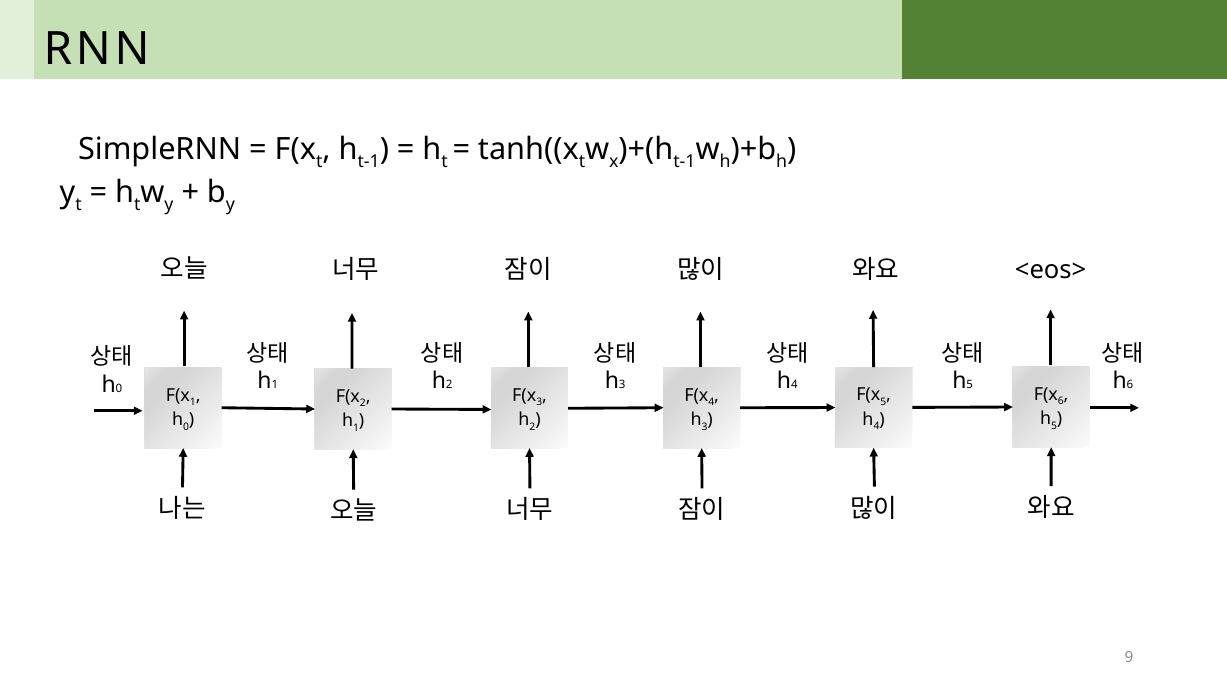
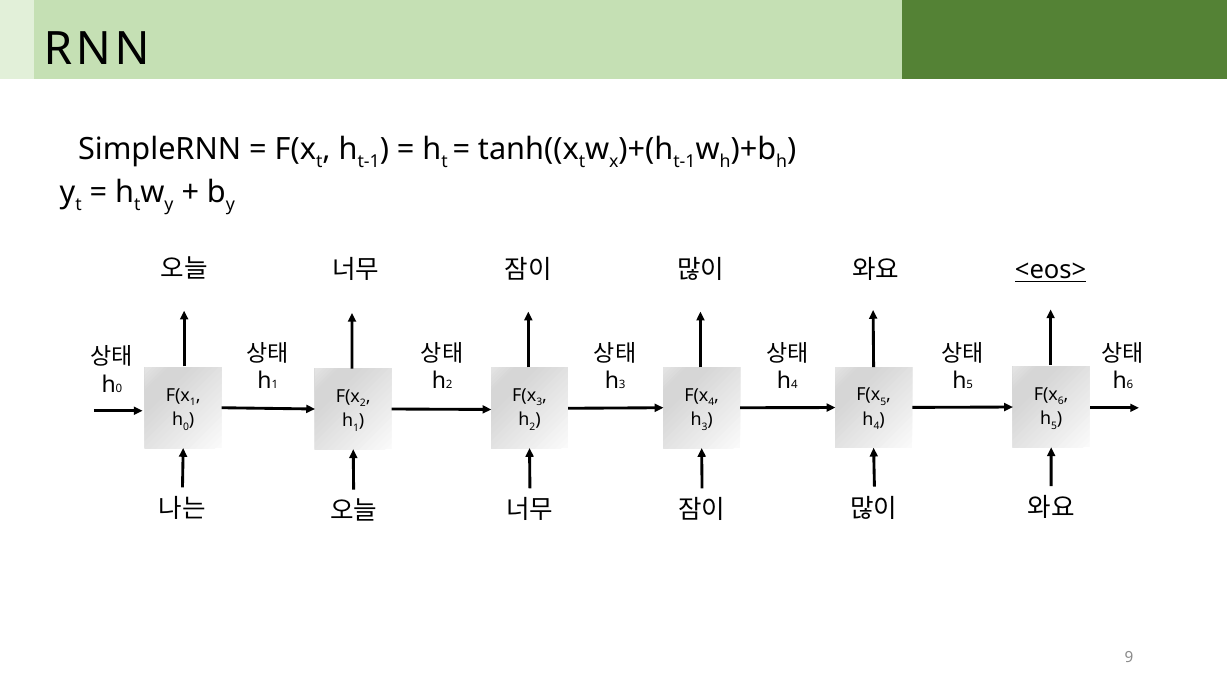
<eos> underline: none -> present
